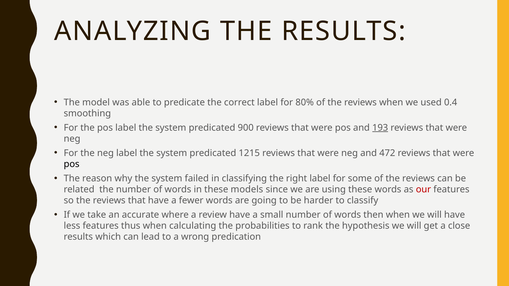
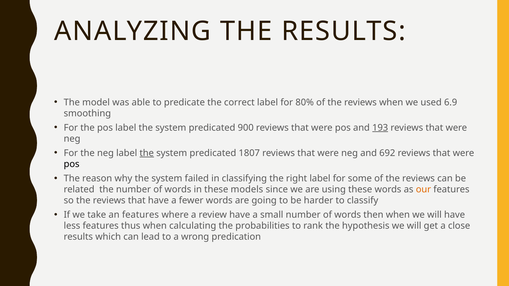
0.4: 0.4 -> 6.9
the at (147, 153) underline: none -> present
1215: 1215 -> 1807
472: 472 -> 692
our colour: red -> orange
an accurate: accurate -> features
